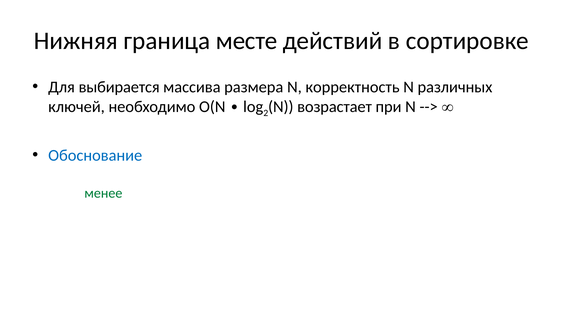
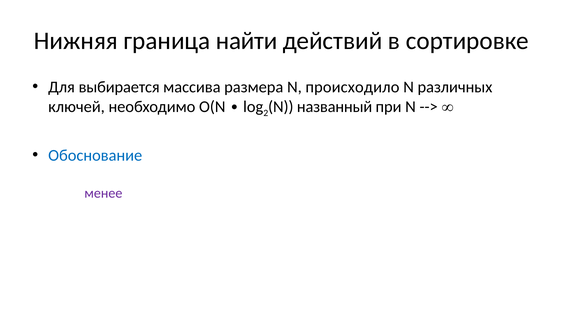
месте: месте -> найти
корректность: корректность -> происходило
возрастает: возрастает -> названный
менее colour: green -> purple
